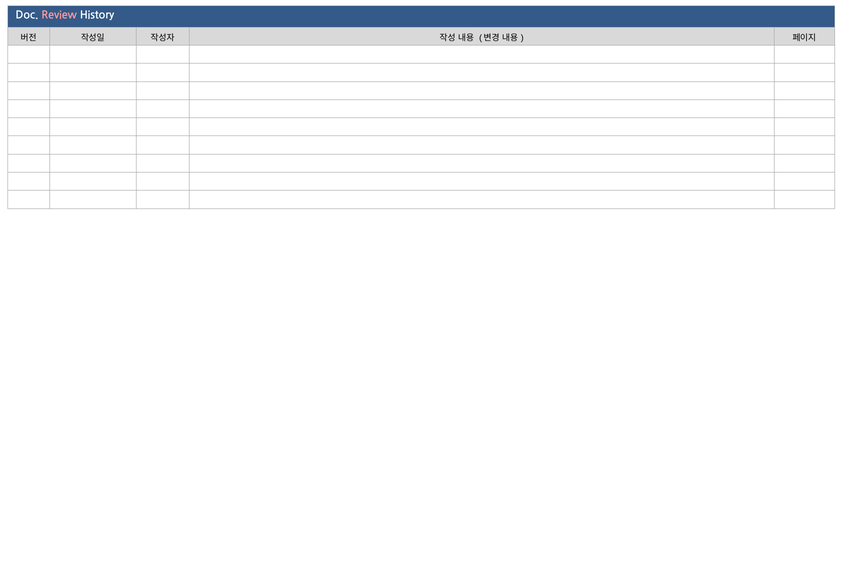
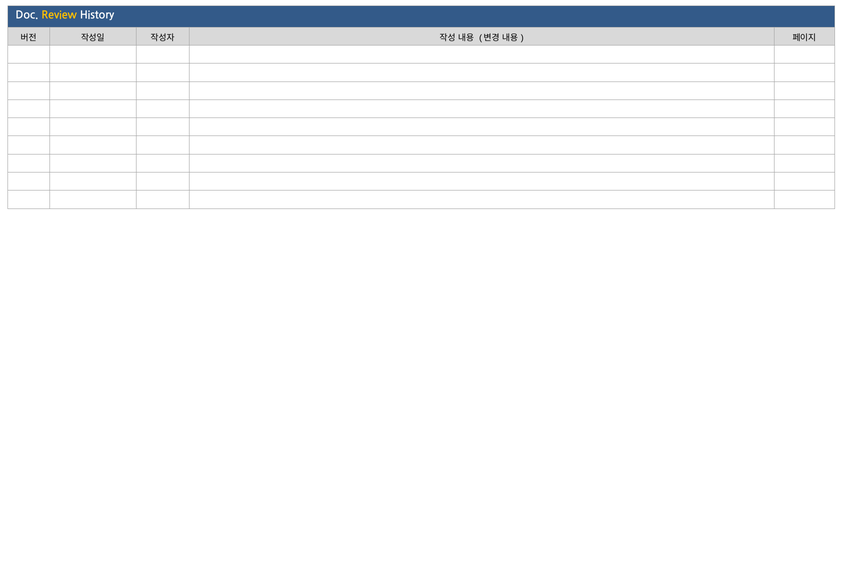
Review colour: pink -> yellow
